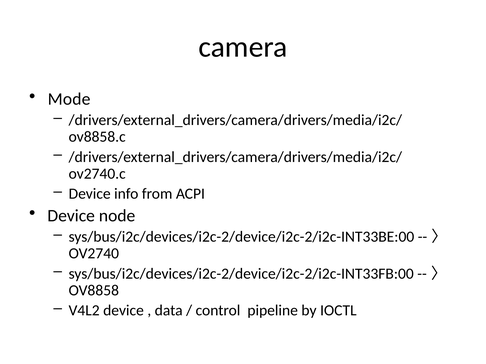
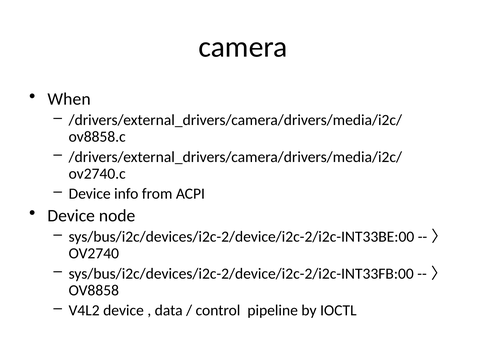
Mode: Mode -> When
